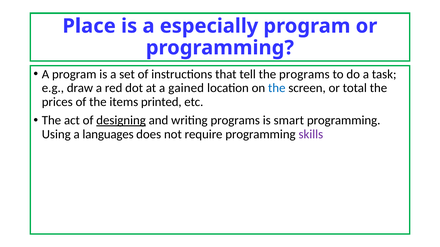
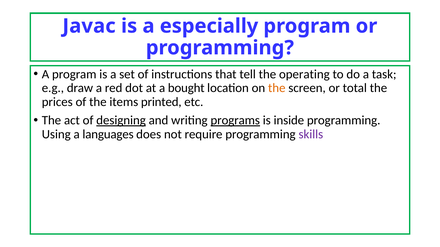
Place: Place -> Javac
the programs: programs -> operating
gained: gained -> bought
the at (277, 88) colour: blue -> orange
programs at (235, 121) underline: none -> present
smart: smart -> inside
